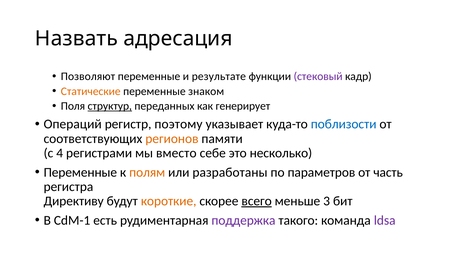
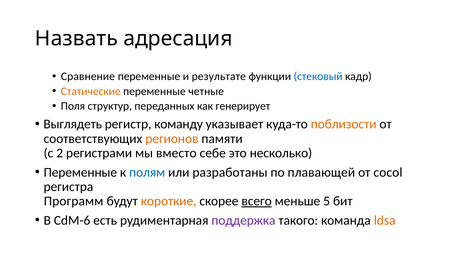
Позволяют: Позволяют -> Сравнение
стековый colour: purple -> blue
знаком: знаком -> четные
структур underline: present -> none
Операций: Операций -> Выглядеть
поэтому: поэтому -> команду
поблизости colour: blue -> orange
4: 4 -> 2
полям colour: orange -> blue
параметров: параметров -> плавающей
часть: часть -> cocol
Директиву: Директиву -> Программ
3: 3 -> 5
CdM-1: CdM-1 -> CdM-6
ldsa colour: purple -> orange
